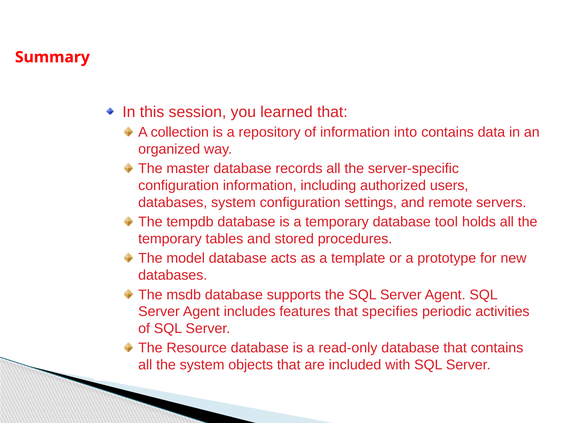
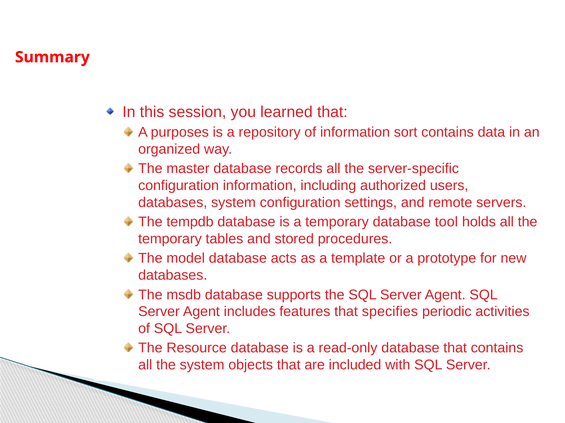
collection: collection -> purposes
into: into -> sort
